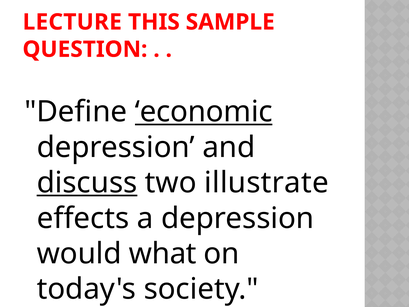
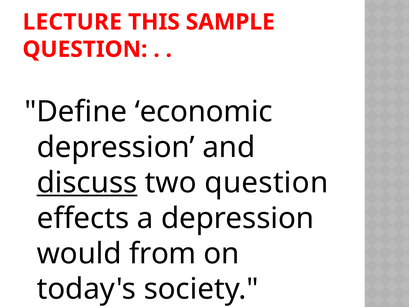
economic underline: present -> none
two illustrate: illustrate -> question
what: what -> from
